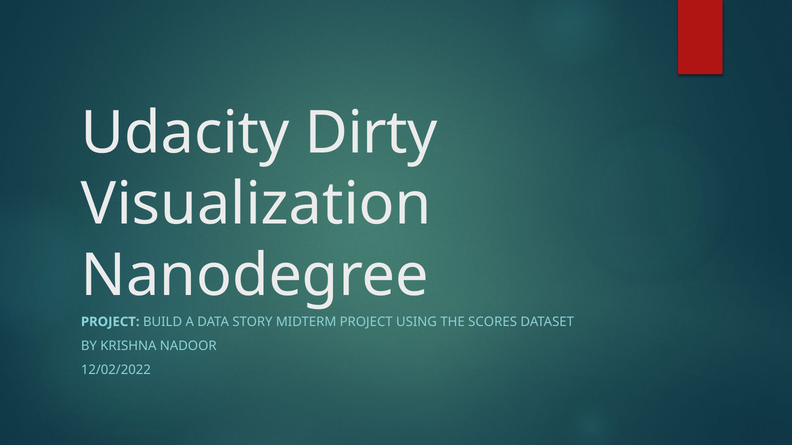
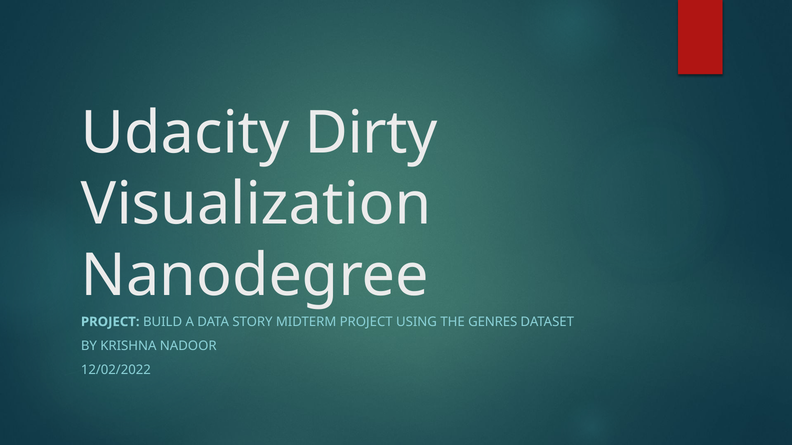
SCORES: SCORES -> GENRES
